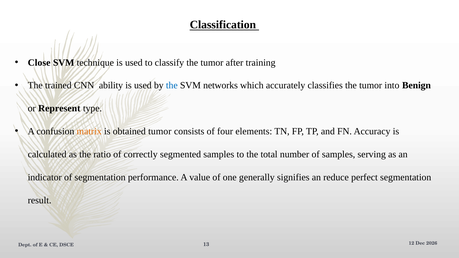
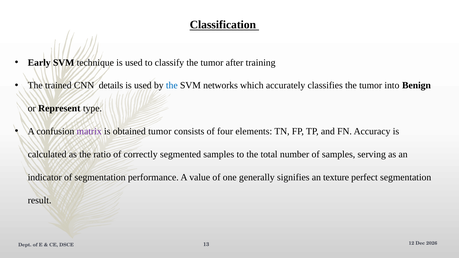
Close: Close -> Early
ability: ability -> details
matrix colour: orange -> purple
reduce: reduce -> texture
